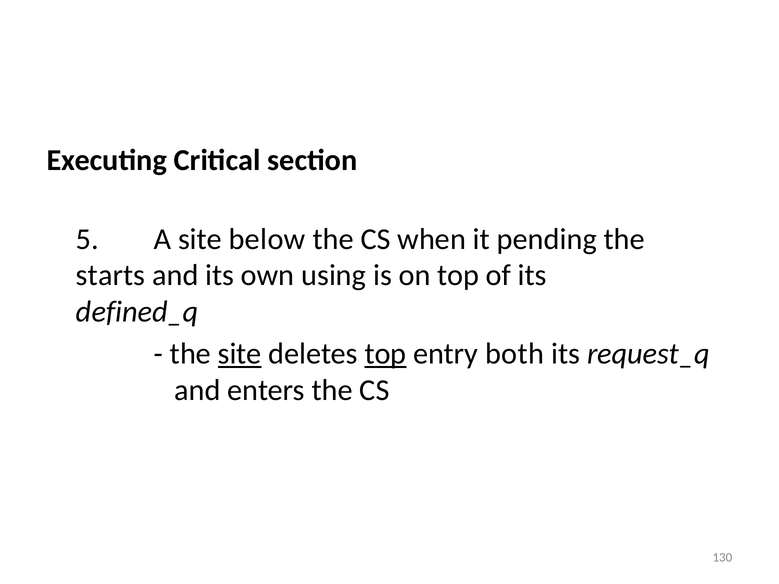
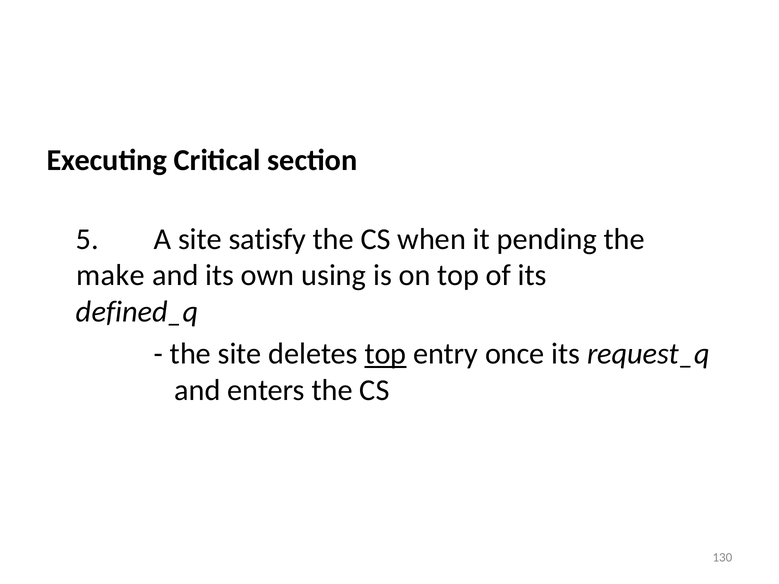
below: below -> satisfy
starts: starts -> make
site at (240, 354) underline: present -> none
both: both -> once
